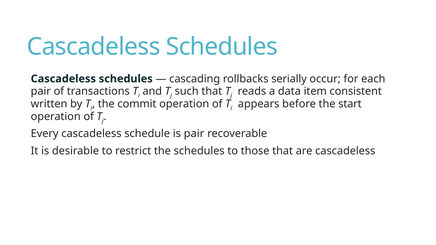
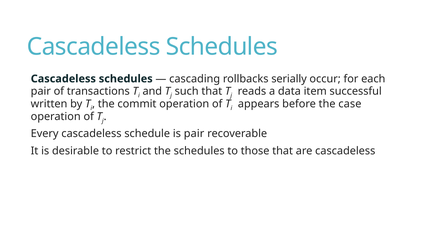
consistent: consistent -> successful
start: start -> case
